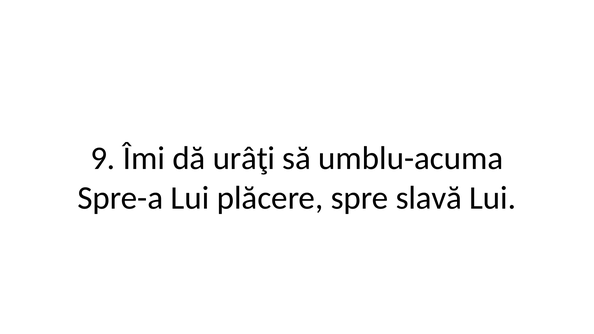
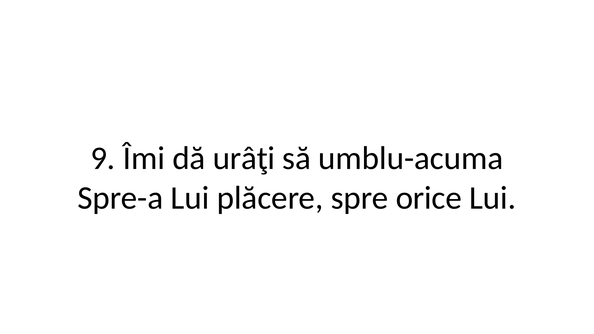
slavă: slavă -> orice
